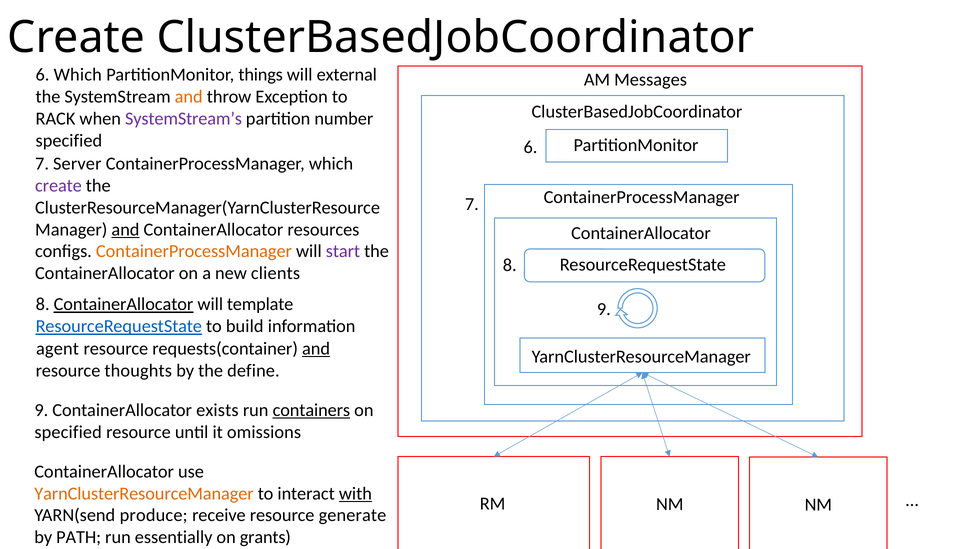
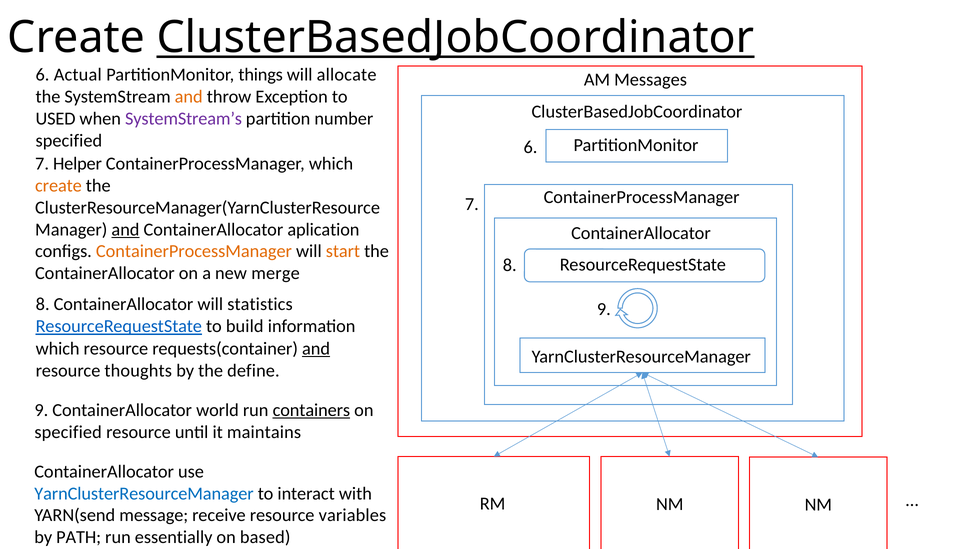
ClusterBasedJobCoordinator at (455, 38) underline: none -> present
6 Which: Which -> Actual
external: external -> allocate
RACK: RACK -> USED
Server: Server -> Helper
create at (58, 186) colour: purple -> orange
resources: resources -> aplication
start colour: purple -> orange
clients: clients -> merge
ContainerAllocator at (123, 305) underline: present -> none
template: template -> statistics
agent at (58, 349): agent -> which
exists: exists -> world
omissions: omissions -> maintains
YarnClusterResourceManager at (144, 494) colour: orange -> blue
with underline: present -> none
produce: produce -> message
generate: generate -> variables
grants: grants -> based
